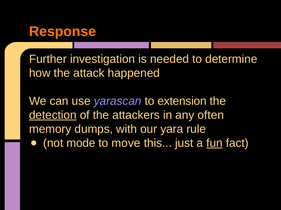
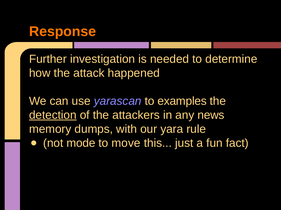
extension: extension -> examples
often: often -> news
fun underline: present -> none
